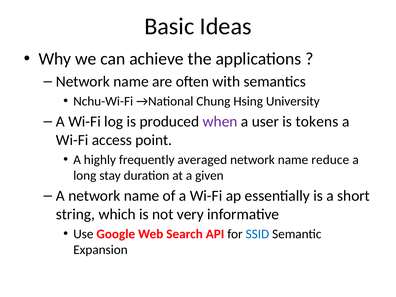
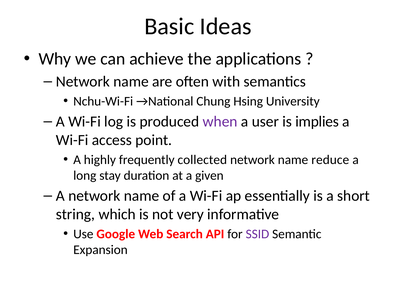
tokens: tokens -> implies
averaged: averaged -> collected
SSID colour: blue -> purple
